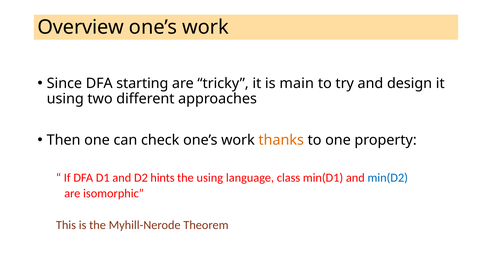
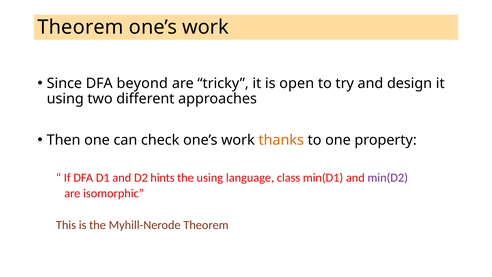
Overview at (81, 27): Overview -> Theorem
starting: starting -> beyond
main: main -> open
min(D2 colour: blue -> purple
